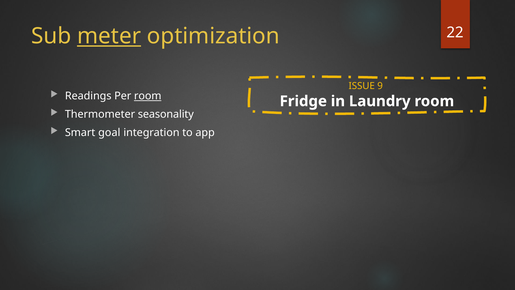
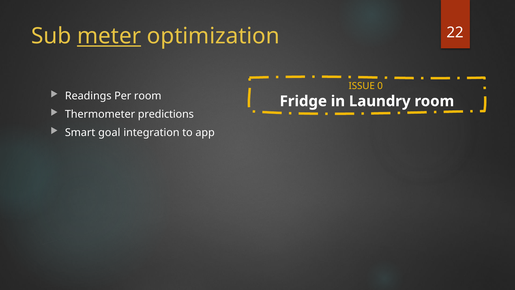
9: 9 -> 0
room at (148, 96) underline: present -> none
seasonality: seasonality -> predictions
